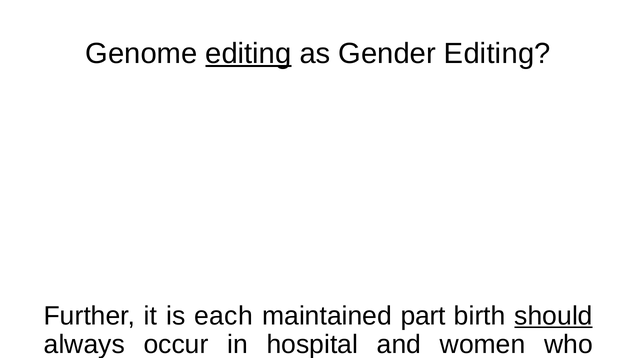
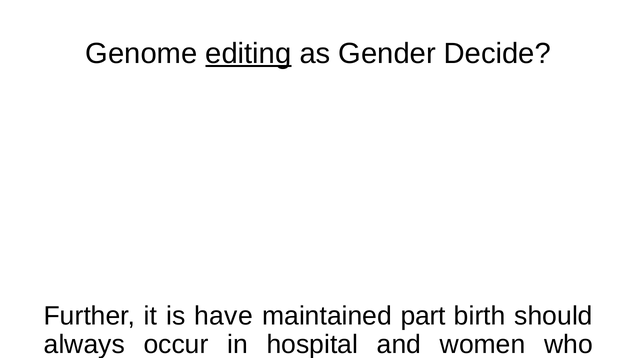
Gender Editing: Editing -> Decide
each: each -> have
should underline: present -> none
